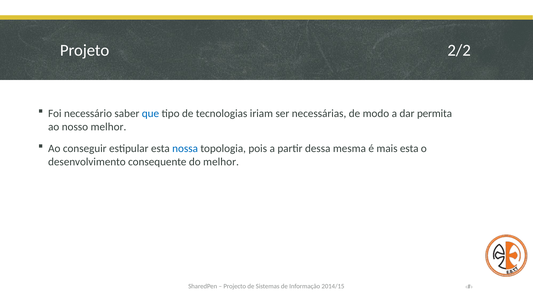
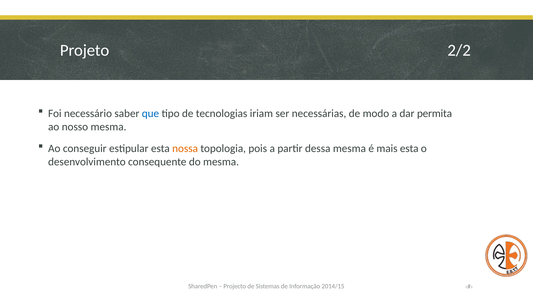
nosso melhor: melhor -> mesma
nossa colour: blue -> orange
do melhor: melhor -> mesma
